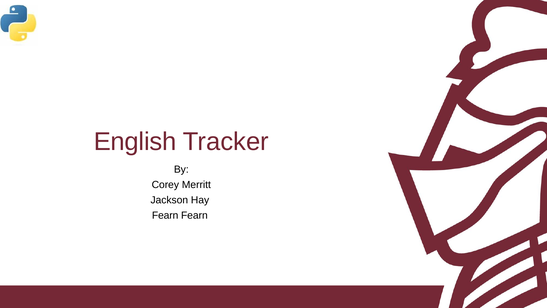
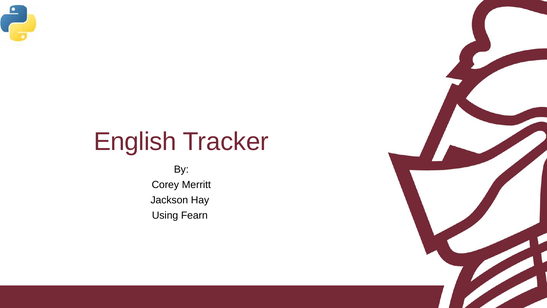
Fearn at (165, 215): Fearn -> Using
